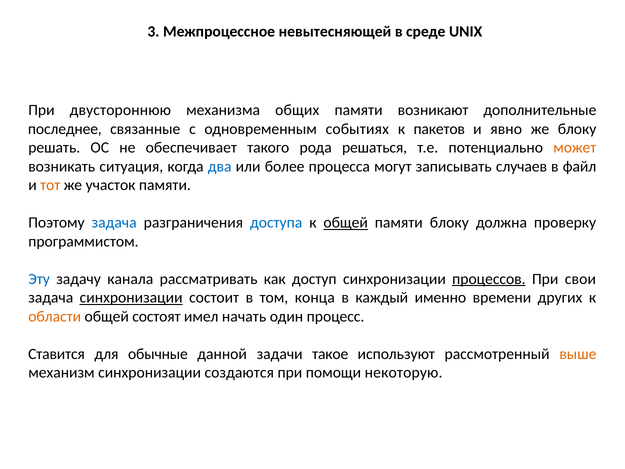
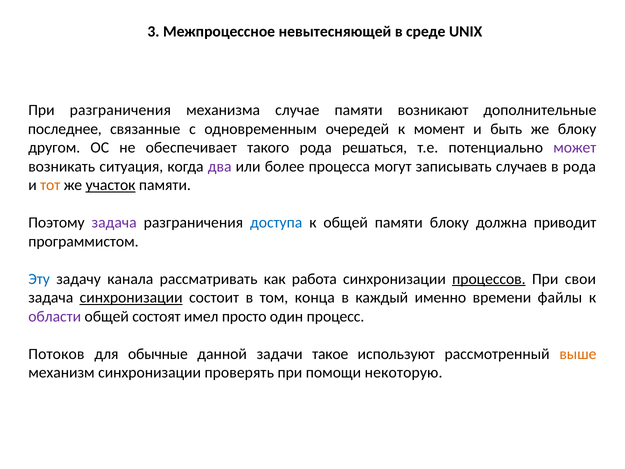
При двустороннюю: двустороннюю -> разграничения
общих: общих -> случае
событиях: событиях -> очередей
пакетов: пакетов -> момент
явно: явно -> быть
решать: решать -> другом
может colour: orange -> purple
два colour: blue -> purple
в файл: файл -> рода
участок underline: none -> present
задача at (114, 223) colour: blue -> purple
общей at (346, 223) underline: present -> none
проверку: проверку -> приводит
доступ: доступ -> работа
других: других -> файлы
области colour: orange -> purple
начать: начать -> просто
Ставится: Ставится -> Потоков
создаются: создаются -> проверять
